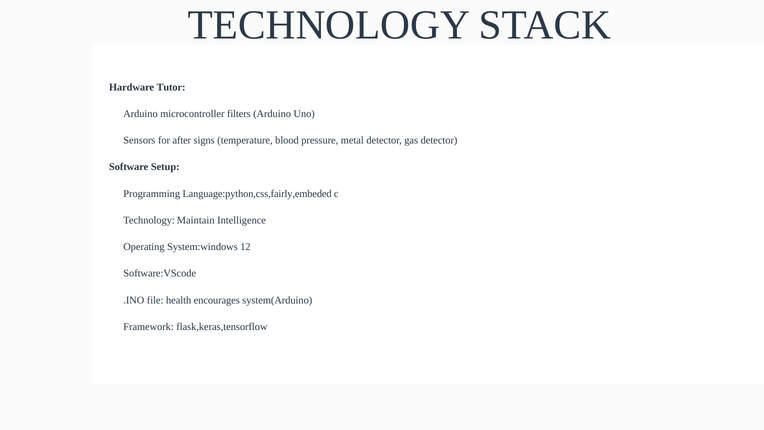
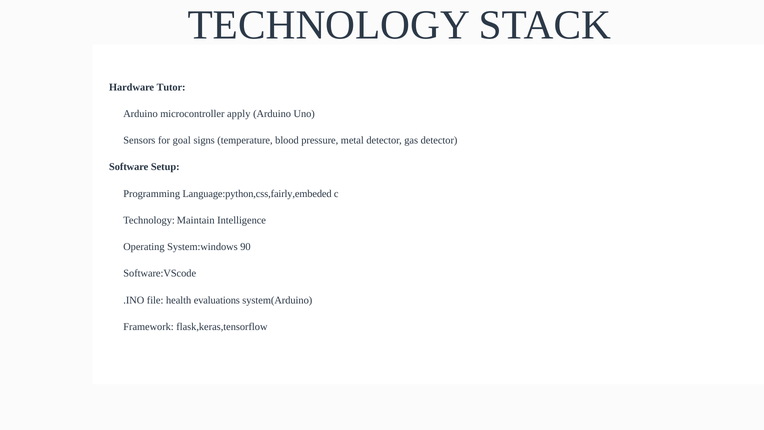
filters: filters -> apply
after: after -> goal
12: 12 -> 90
encourages: encourages -> evaluations
